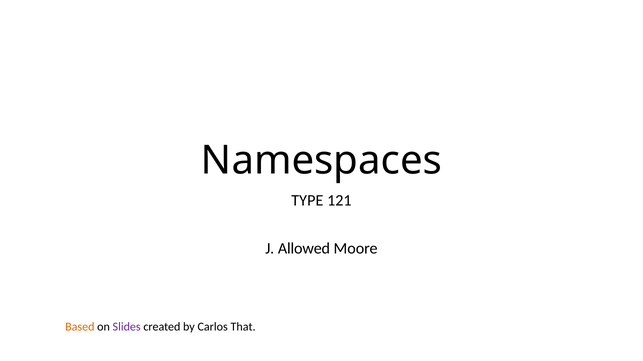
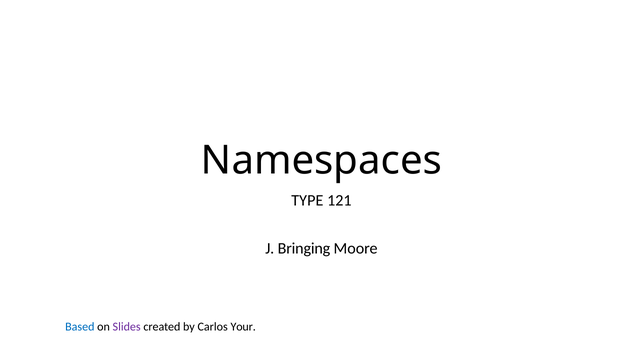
Allowed: Allowed -> Bringing
Based colour: orange -> blue
That: That -> Your
